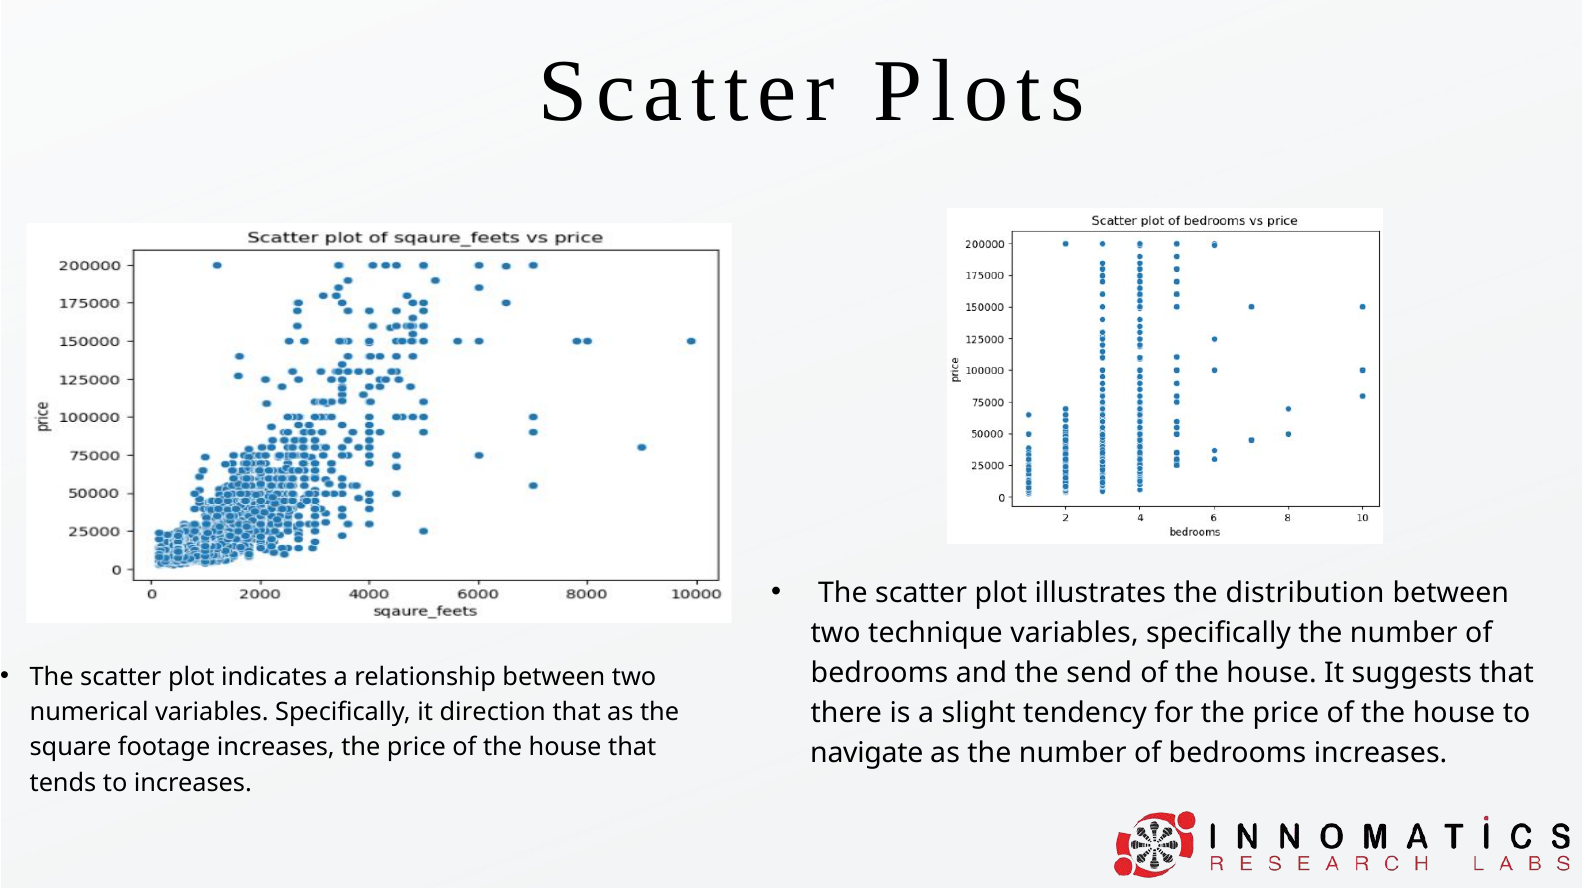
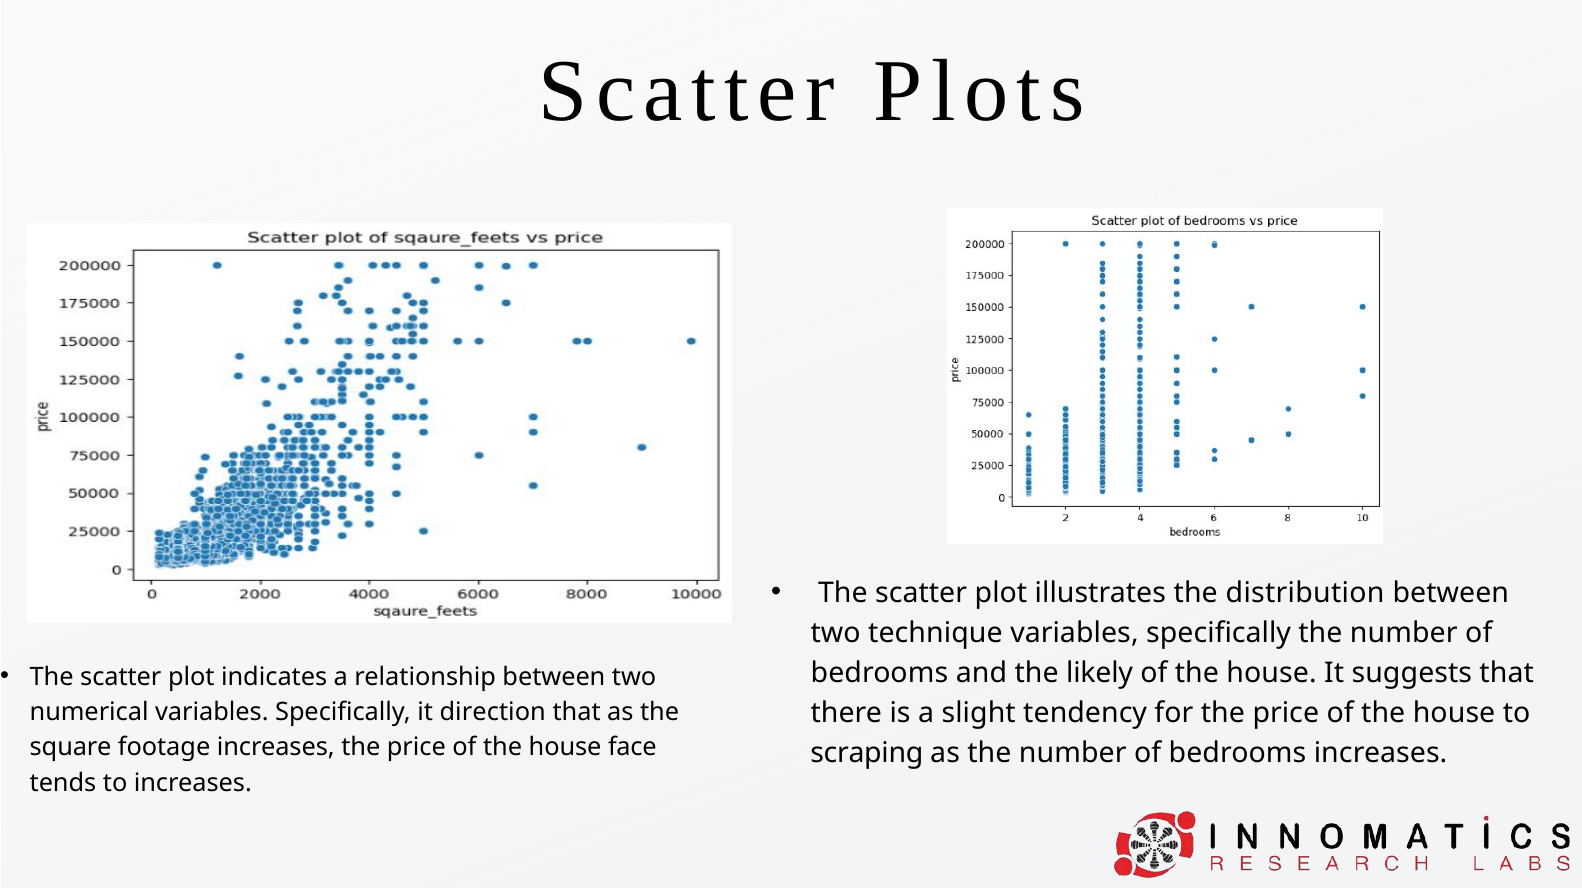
send: send -> likely
house that: that -> face
navigate: navigate -> scraping
